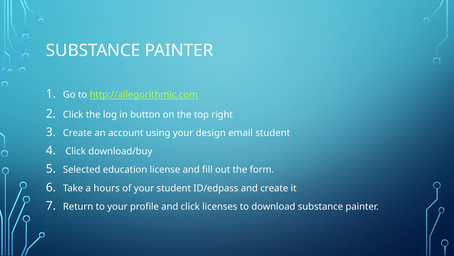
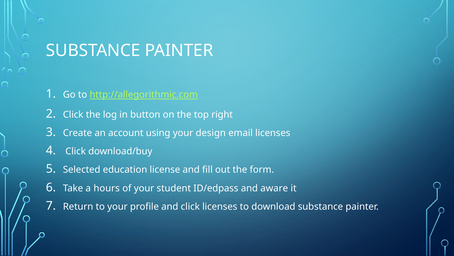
email student: student -> licenses
and create: create -> aware
